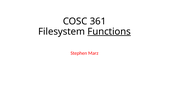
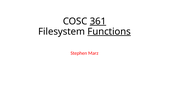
361 underline: none -> present
